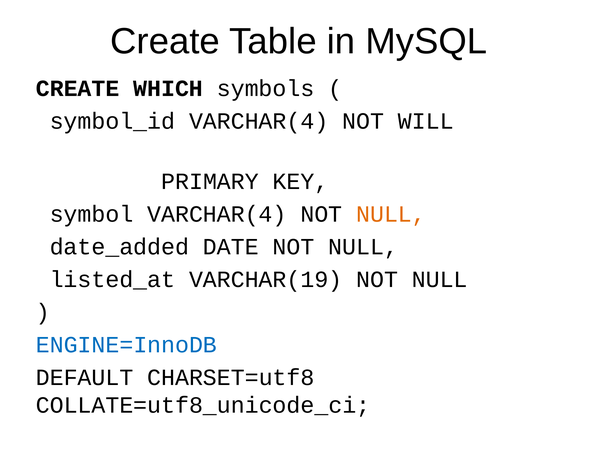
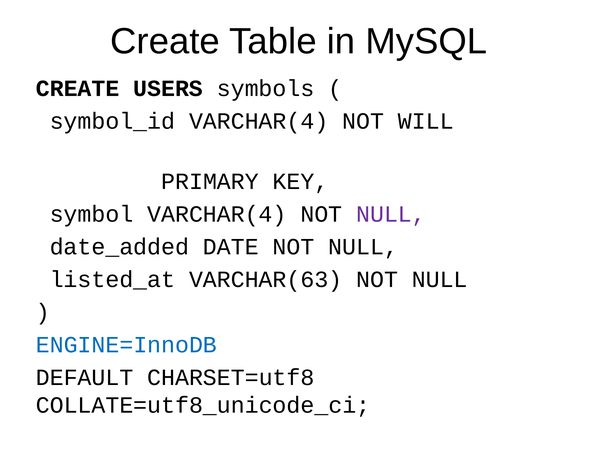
WHICH: WHICH -> USERS
NULL at (391, 214) colour: orange -> purple
VARCHAR(19: VARCHAR(19 -> VARCHAR(63
